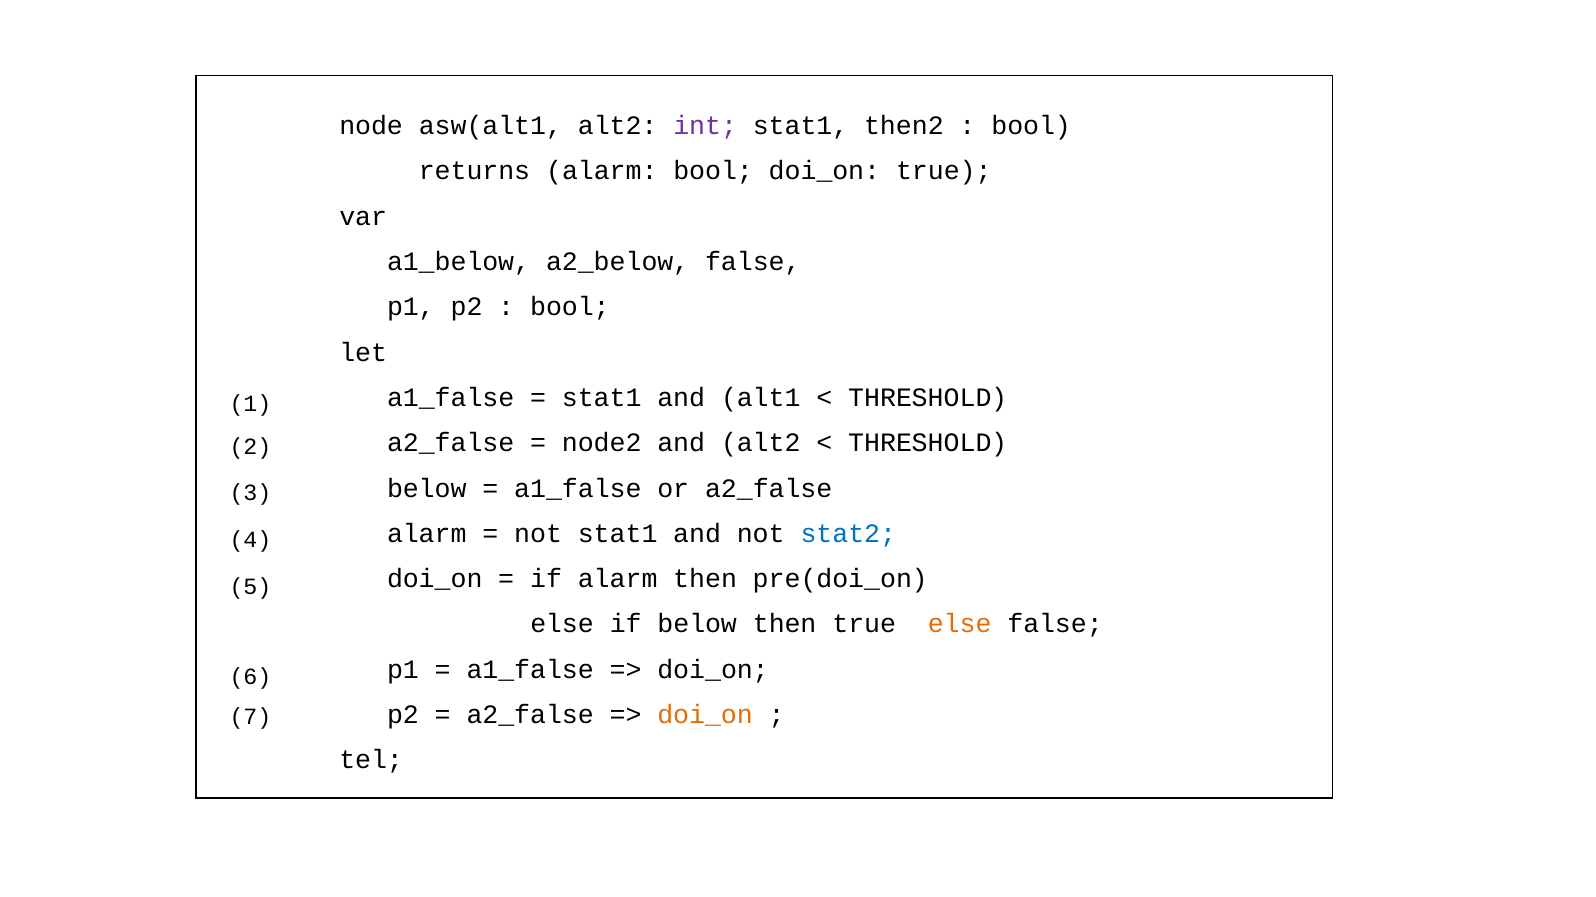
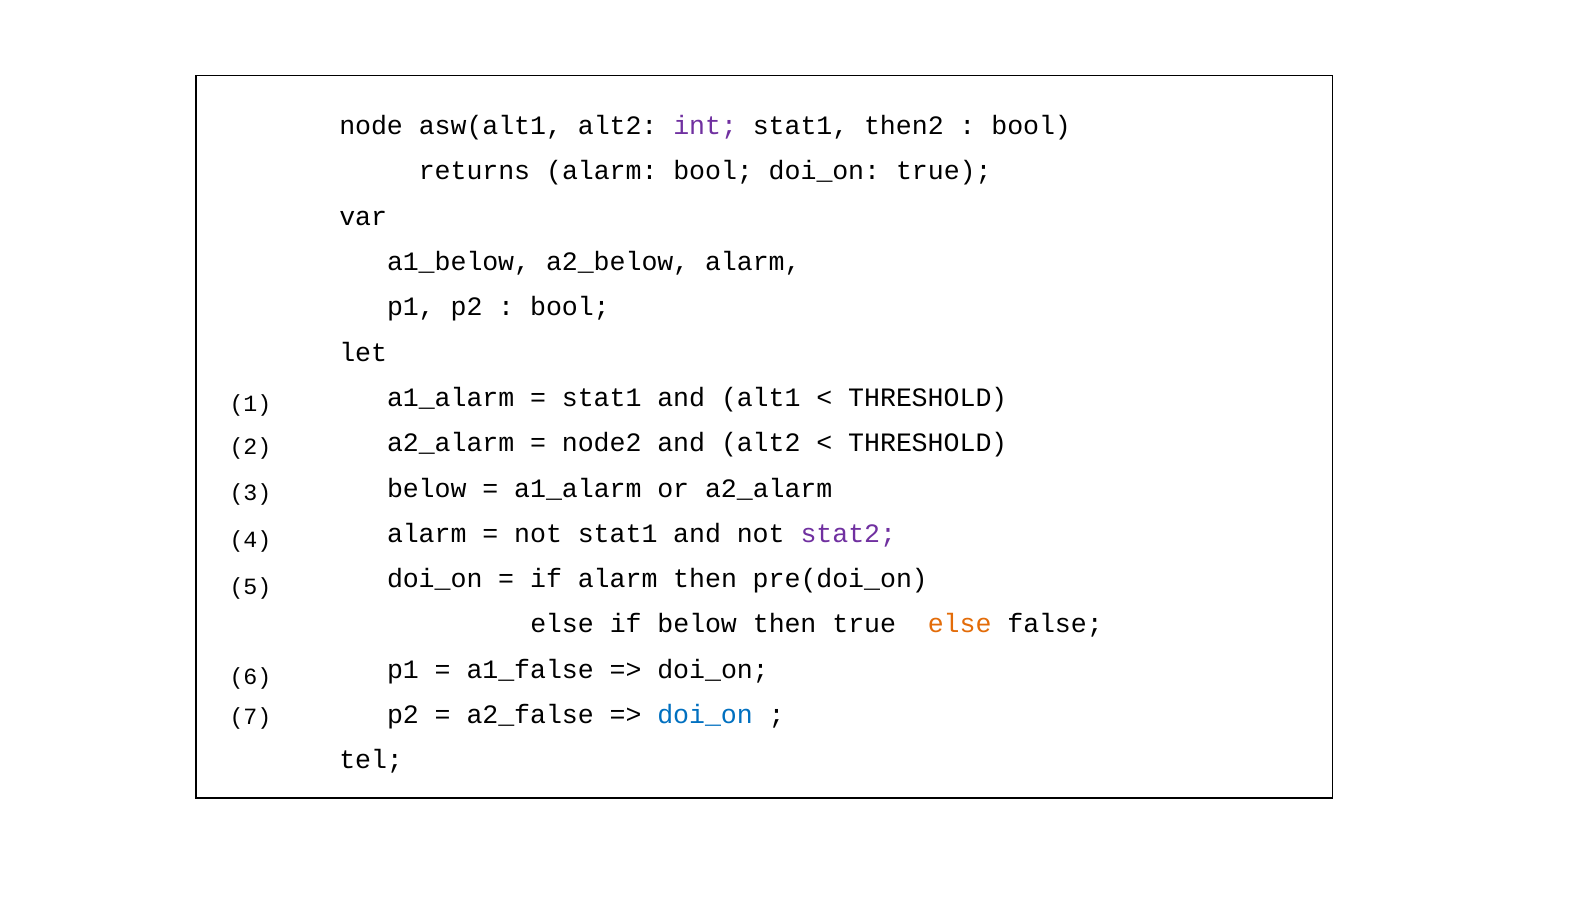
a2_below false: false -> alarm
a1_false at (451, 398): a1_false -> a1_alarm
a2_false at (451, 443): a2_false -> a2_alarm
a1_false at (578, 489): a1_false -> a1_alarm
or a2_false: a2_false -> a2_alarm
stat2 colour: blue -> purple
doi_on at (705, 715) colour: orange -> blue
